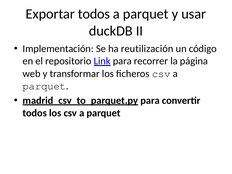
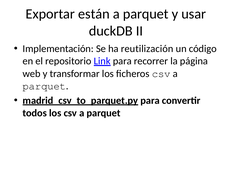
Exportar todos: todos -> están
